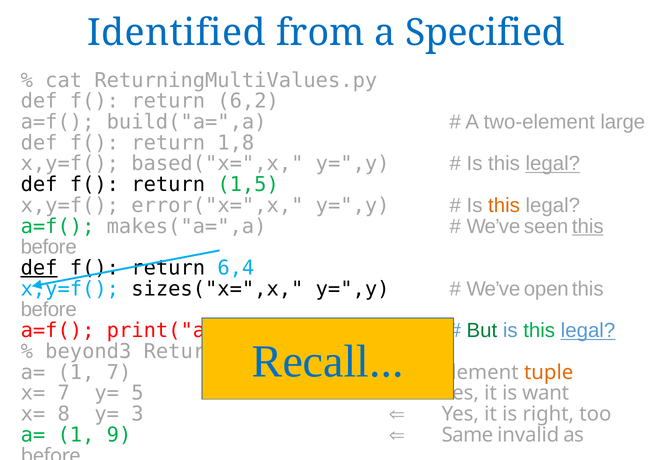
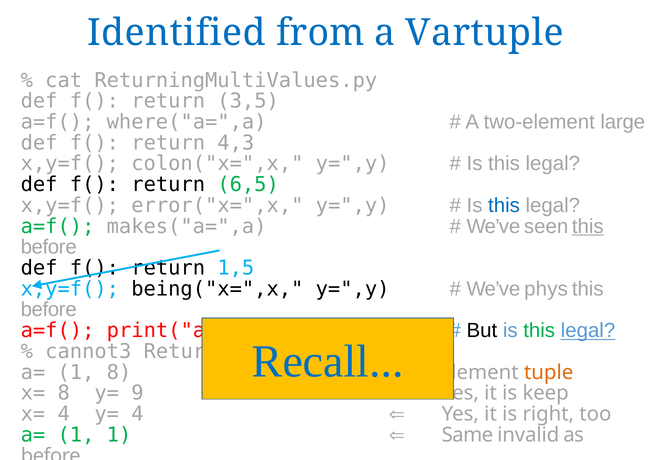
Specified: Specified -> Vartuple
6,2: 6,2 -> 3,5
build("a=",a: build("a=",a -> where("a=",a
1,8: 1,8 -> 4,3
based("x=",x: based("x=",x -> colon("x=",x
legal at (553, 164) underline: present -> none
1,5: 1,5 -> 6,5
this at (504, 205) colour: orange -> blue
def at (39, 268) underline: present -> none
6,4: 6,4 -> 1,5
sizes("x=",x: sizes("x=",x -> being("x=",x
open: open -> phys
But colour: green -> black
beyond3: beyond3 -> cannot3
1 7: 7 -> 8
x= 7: 7 -> 8
5: 5 -> 9
want: want -> keep
x= 8: 8 -> 4
y= 3: 3 -> 4
1 9: 9 -> 1
